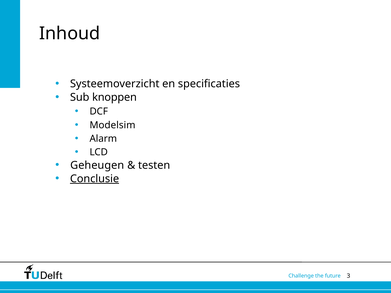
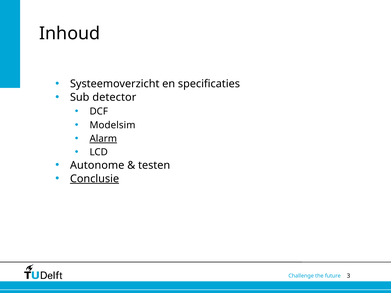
knoppen: knoppen -> detector
Alarm underline: none -> present
Geheugen: Geheugen -> Autonome
